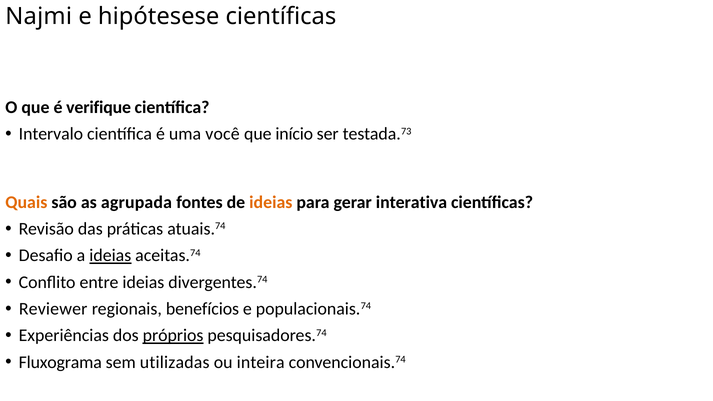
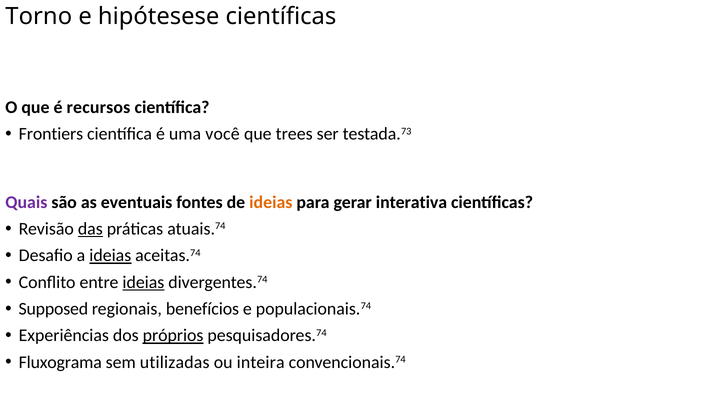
Najmi: Najmi -> Torno
verifique: verifique -> recursos
Intervalo: Intervalo -> Frontiers
início: início -> trees
Quais colour: orange -> purple
agrupada: agrupada -> eventuais
das underline: none -> present
ideias at (143, 282) underline: none -> present
Reviewer: Reviewer -> Supposed
